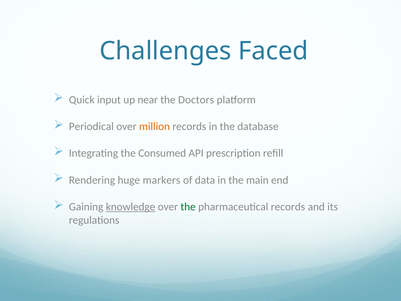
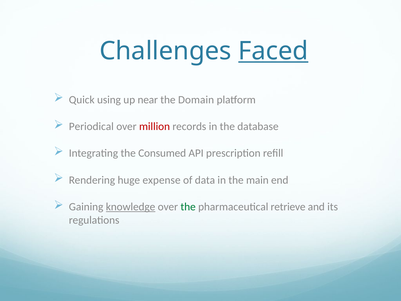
Faced underline: none -> present
input: input -> using
Doctors: Doctors -> Domain
million colour: orange -> red
markers: markers -> expense
pharmaceutical records: records -> retrieve
